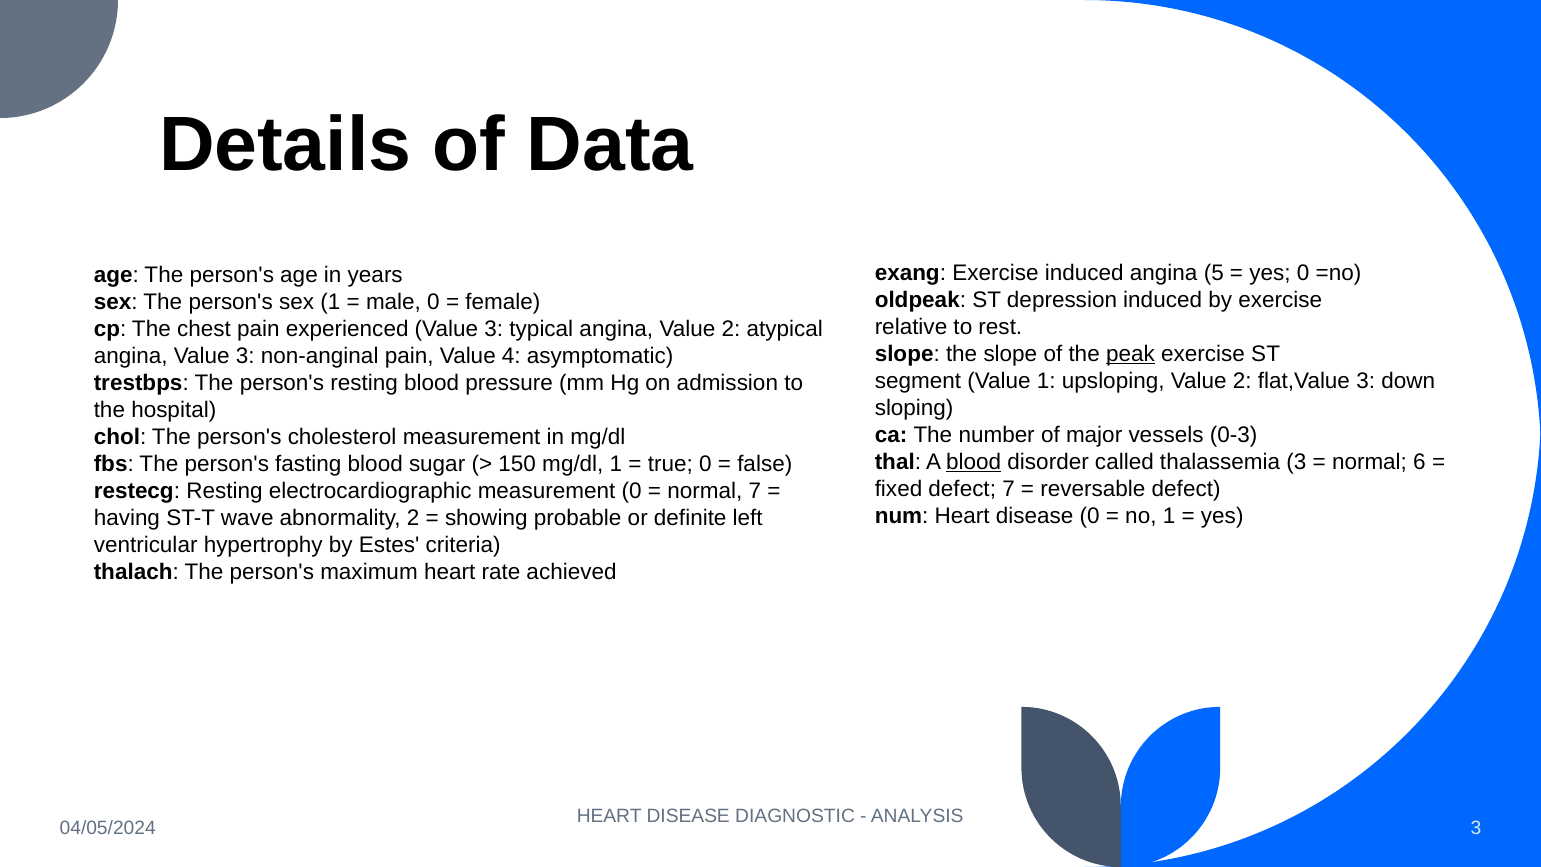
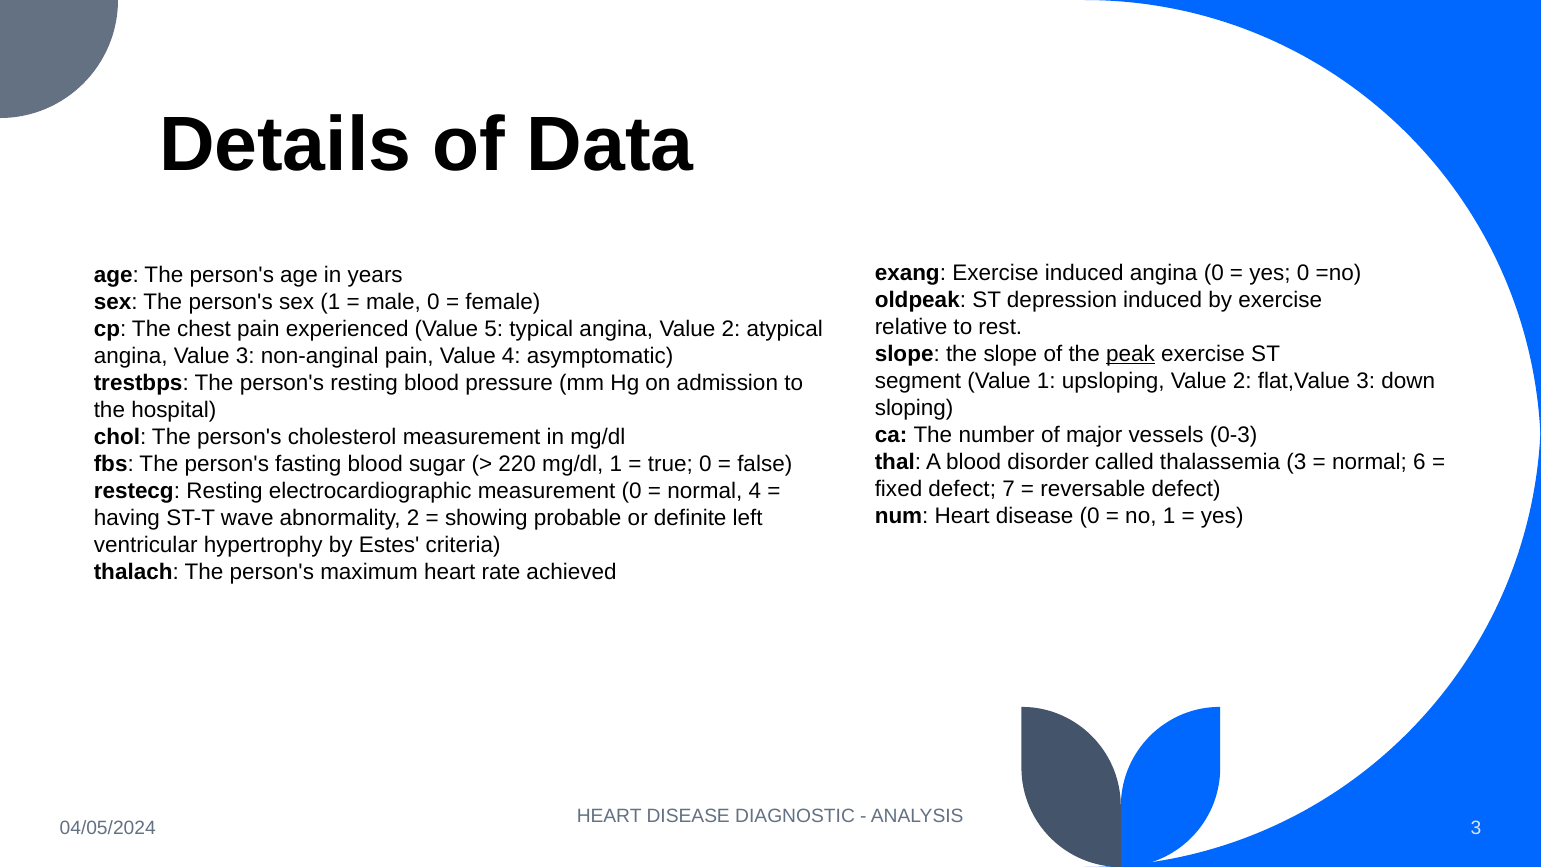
angina 5: 5 -> 0
experienced Value 3: 3 -> 5
blood at (974, 462) underline: present -> none
150: 150 -> 220
normal 7: 7 -> 4
